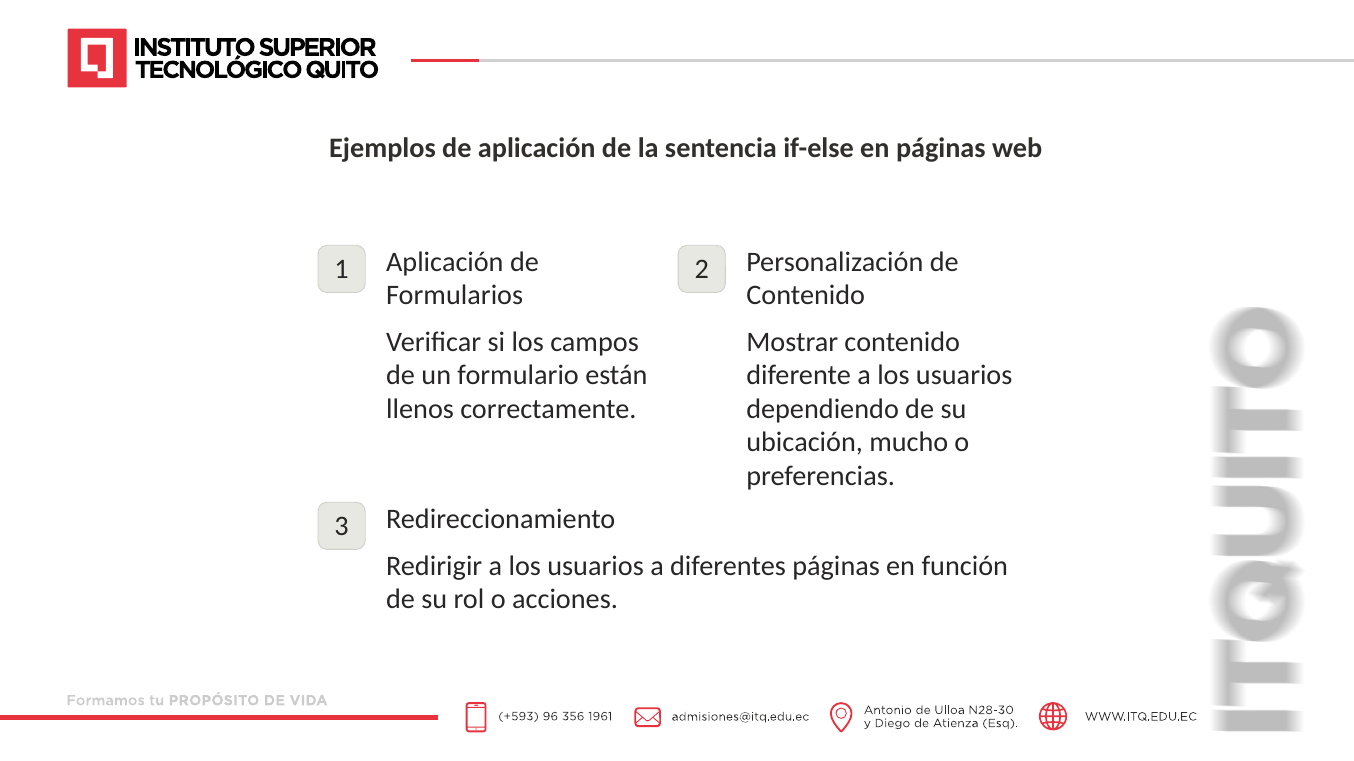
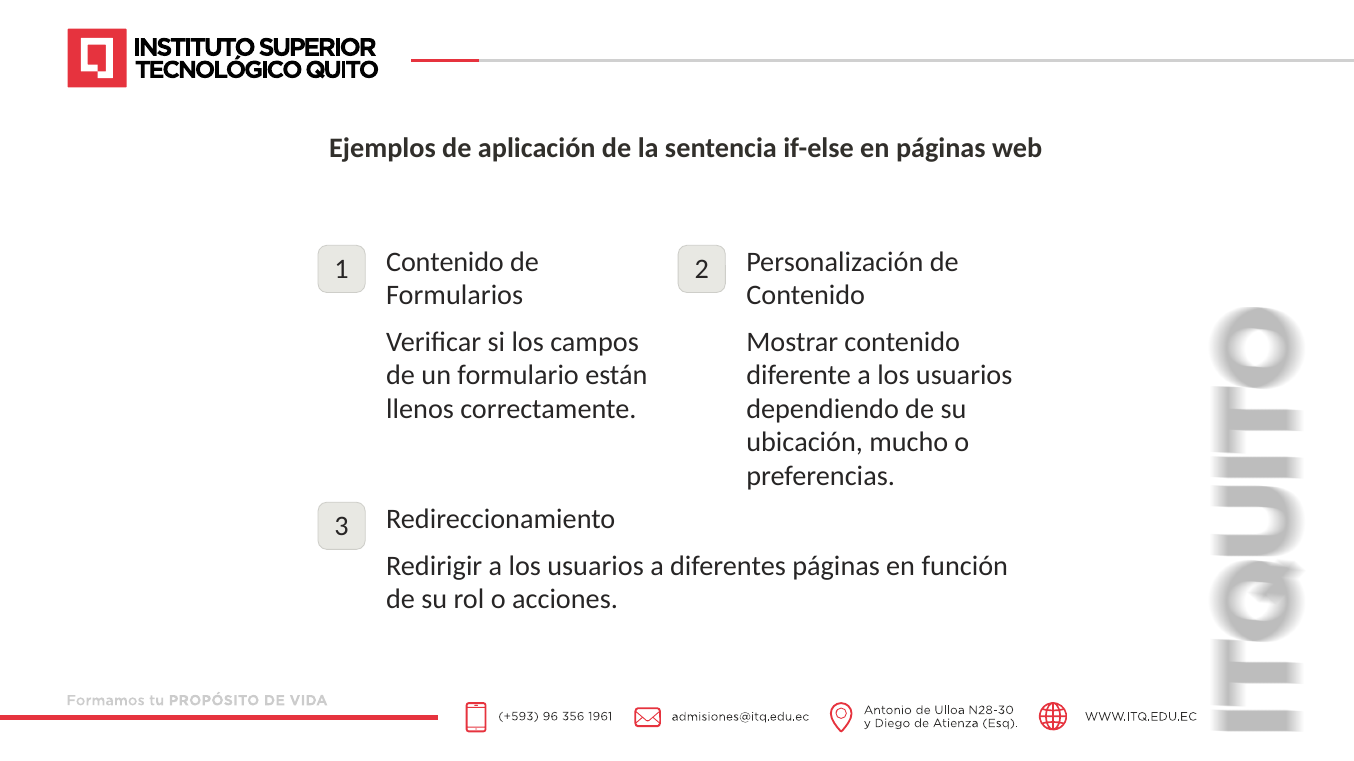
1 Aplicación: Aplicación -> Contenido
